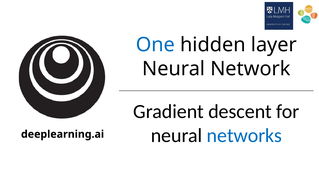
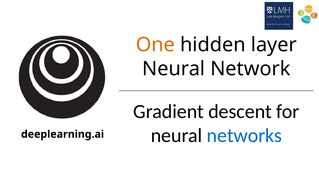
One colour: blue -> orange
